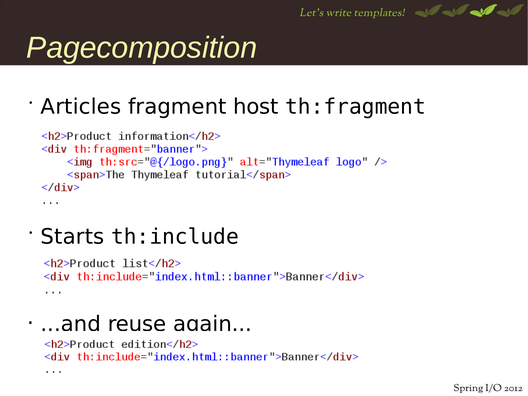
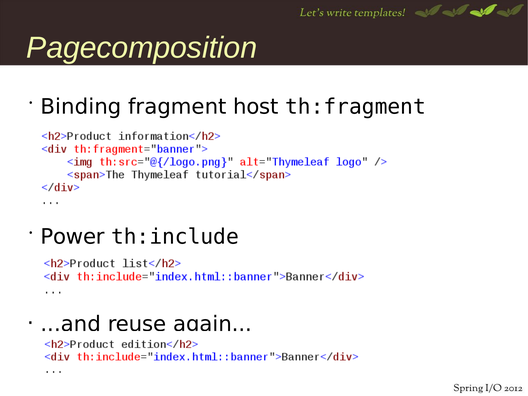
Articles: Articles -> Binding
Starts: Starts -> Power
